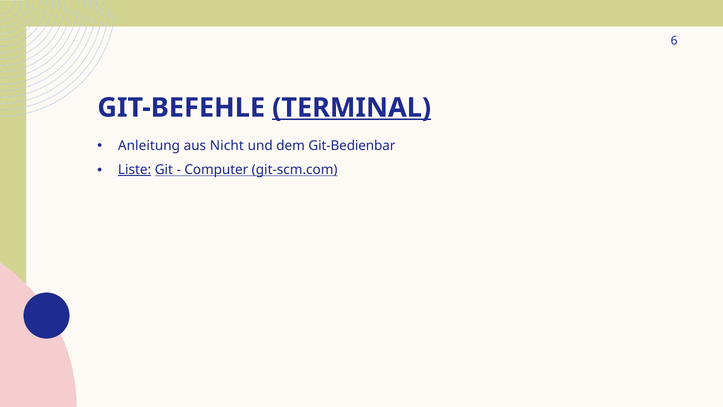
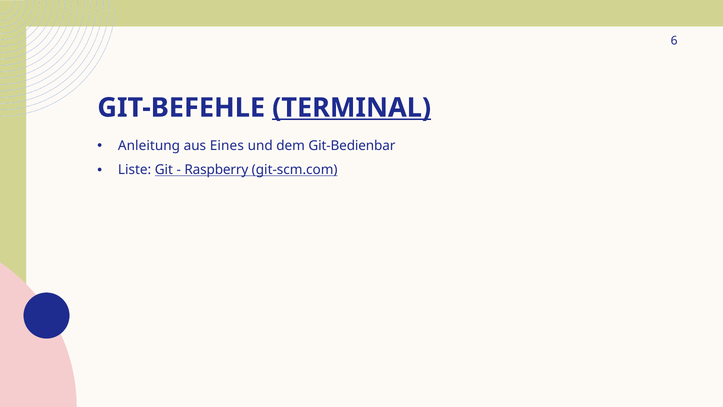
Nicht: Nicht -> Eines
Liste underline: present -> none
Computer: Computer -> Raspberry
